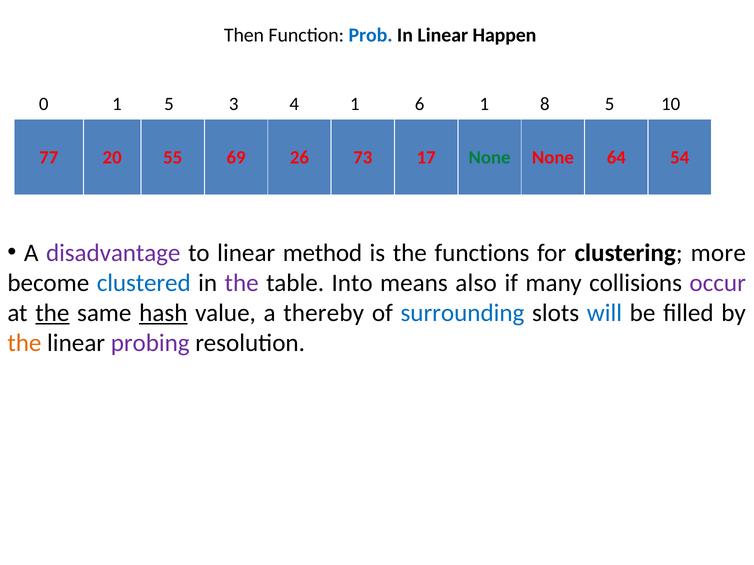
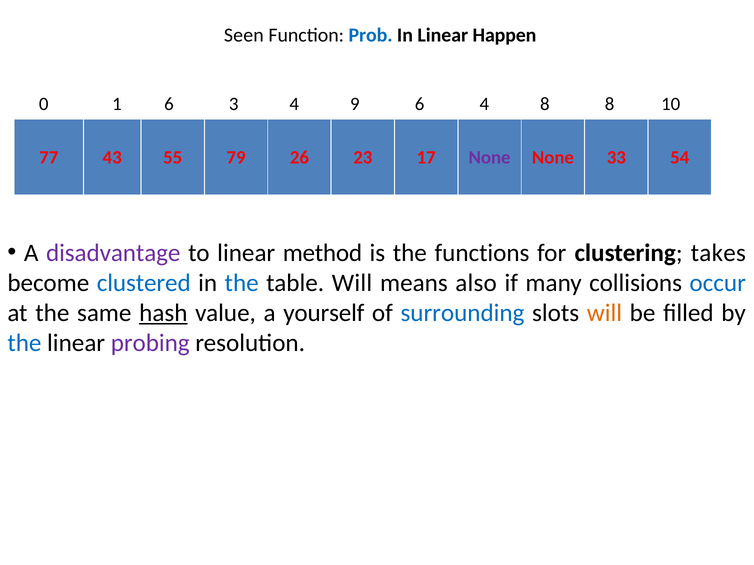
Then: Then -> Seen
1 5: 5 -> 6
4 1: 1 -> 9
6 1: 1 -> 4
8 5: 5 -> 8
20: 20 -> 43
69: 69 -> 79
73: 73 -> 23
None at (490, 158) colour: green -> purple
64: 64 -> 33
more: more -> takes
the at (242, 283) colour: purple -> blue
table Into: Into -> Will
occur colour: purple -> blue
the at (52, 313) underline: present -> none
thereby: thereby -> yourself
will at (604, 313) colour: blue -> orange
the at (24, 344) colour: orange -> blue
